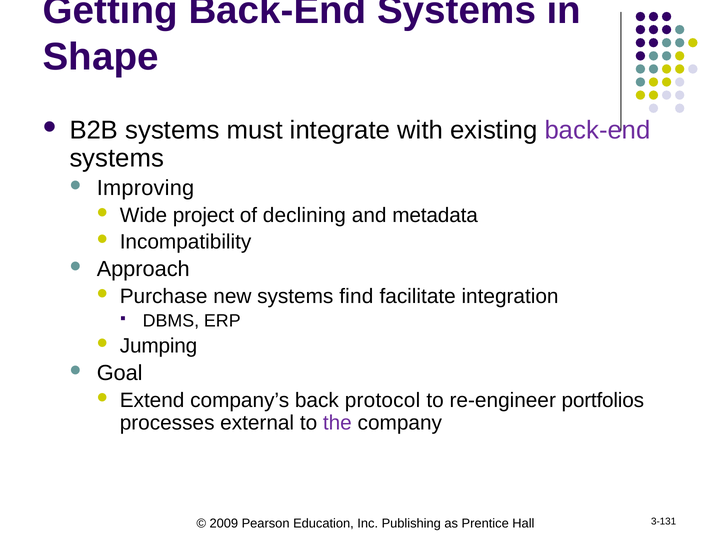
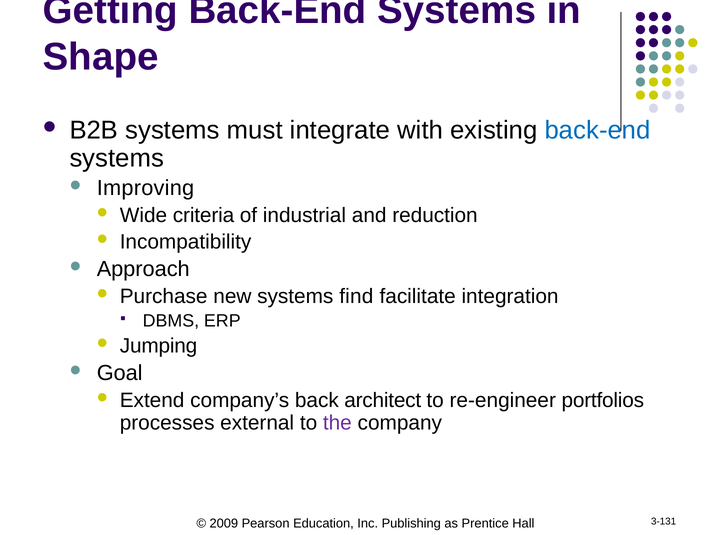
back-end at (598, 130) colour: purple -> blue
project: project -> criteria
declining: declining -> industrial
metadata: metadata -> reduction
protocol: protocol -> architect
